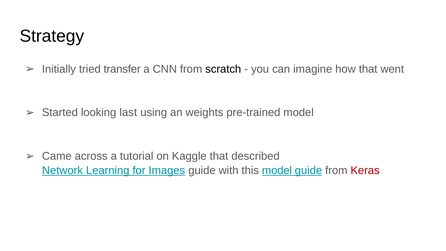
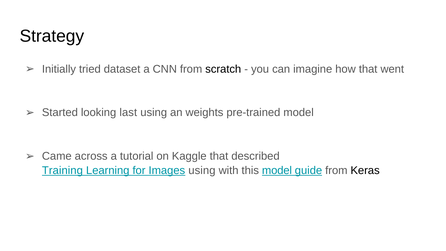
transfer: transfer -> dataset
Network: Network -> Training
Images guide: guide -> using
Keras colour: red -> black
